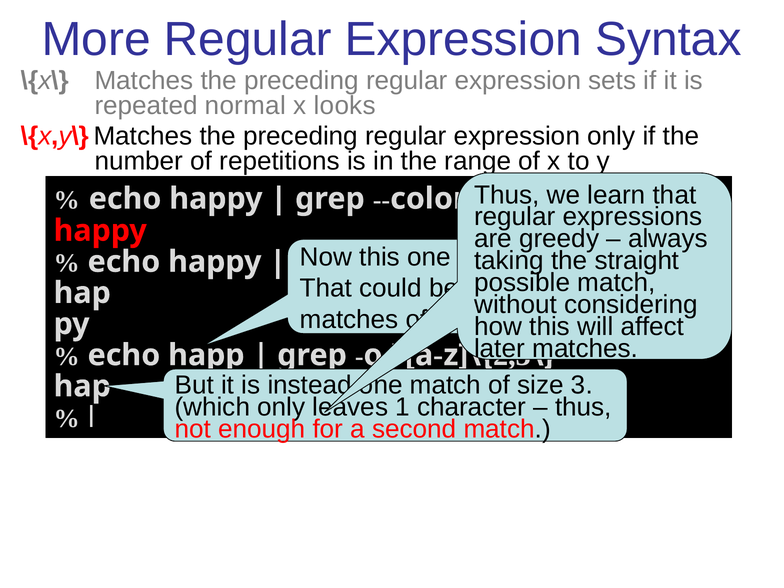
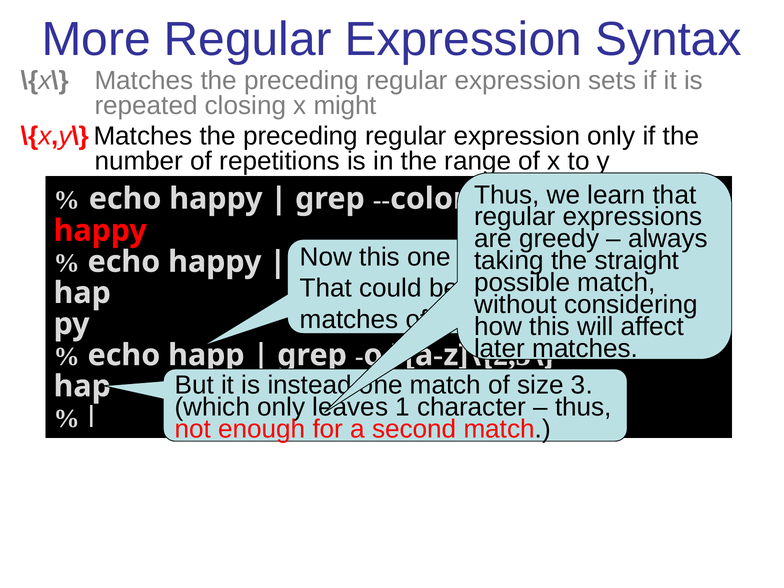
normal: normal -> closing
looks: looks -> might
